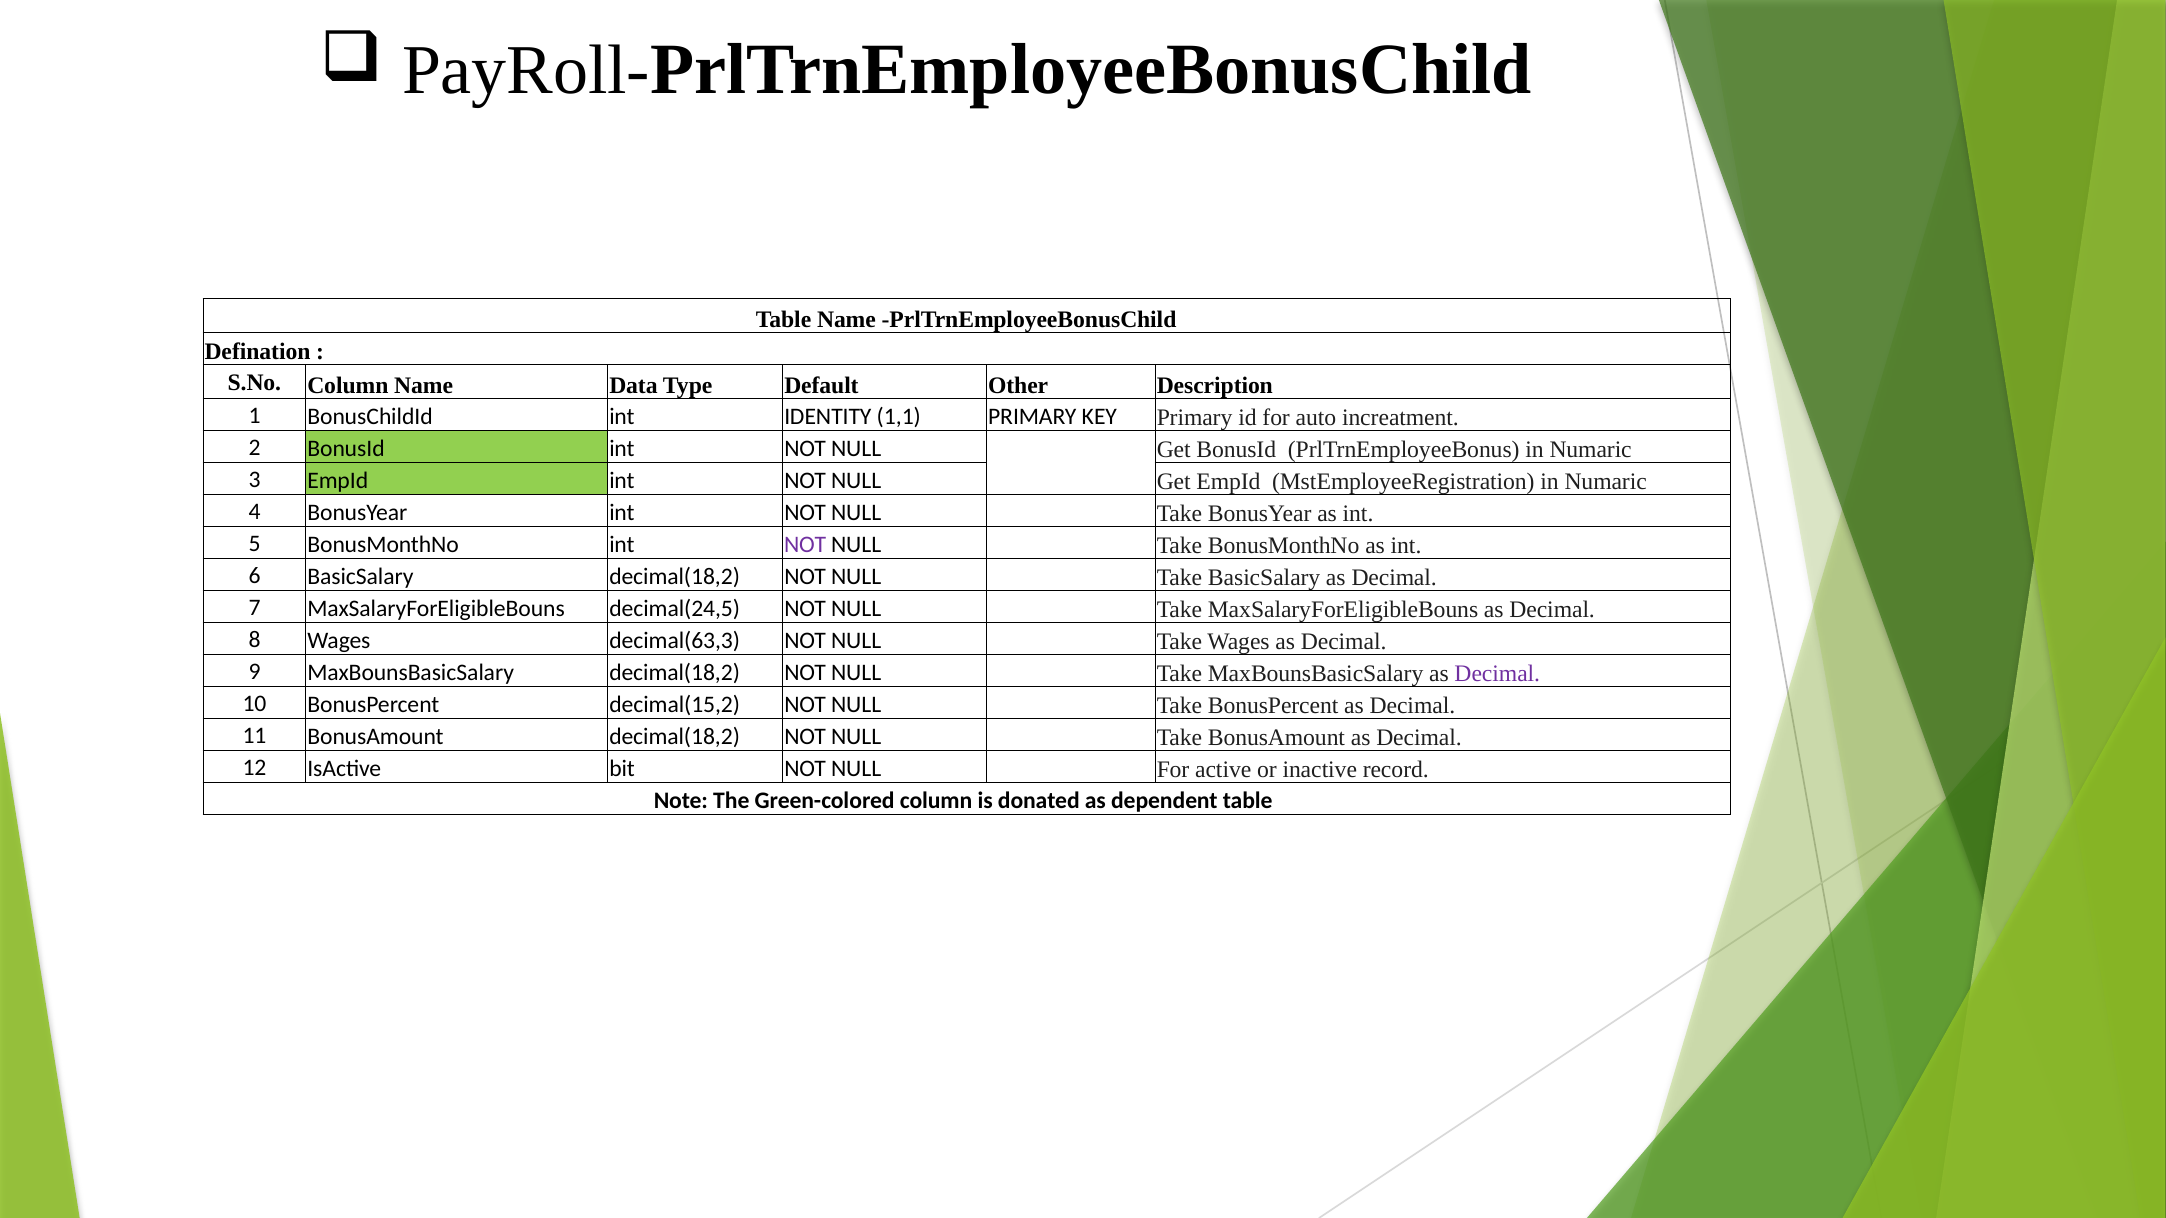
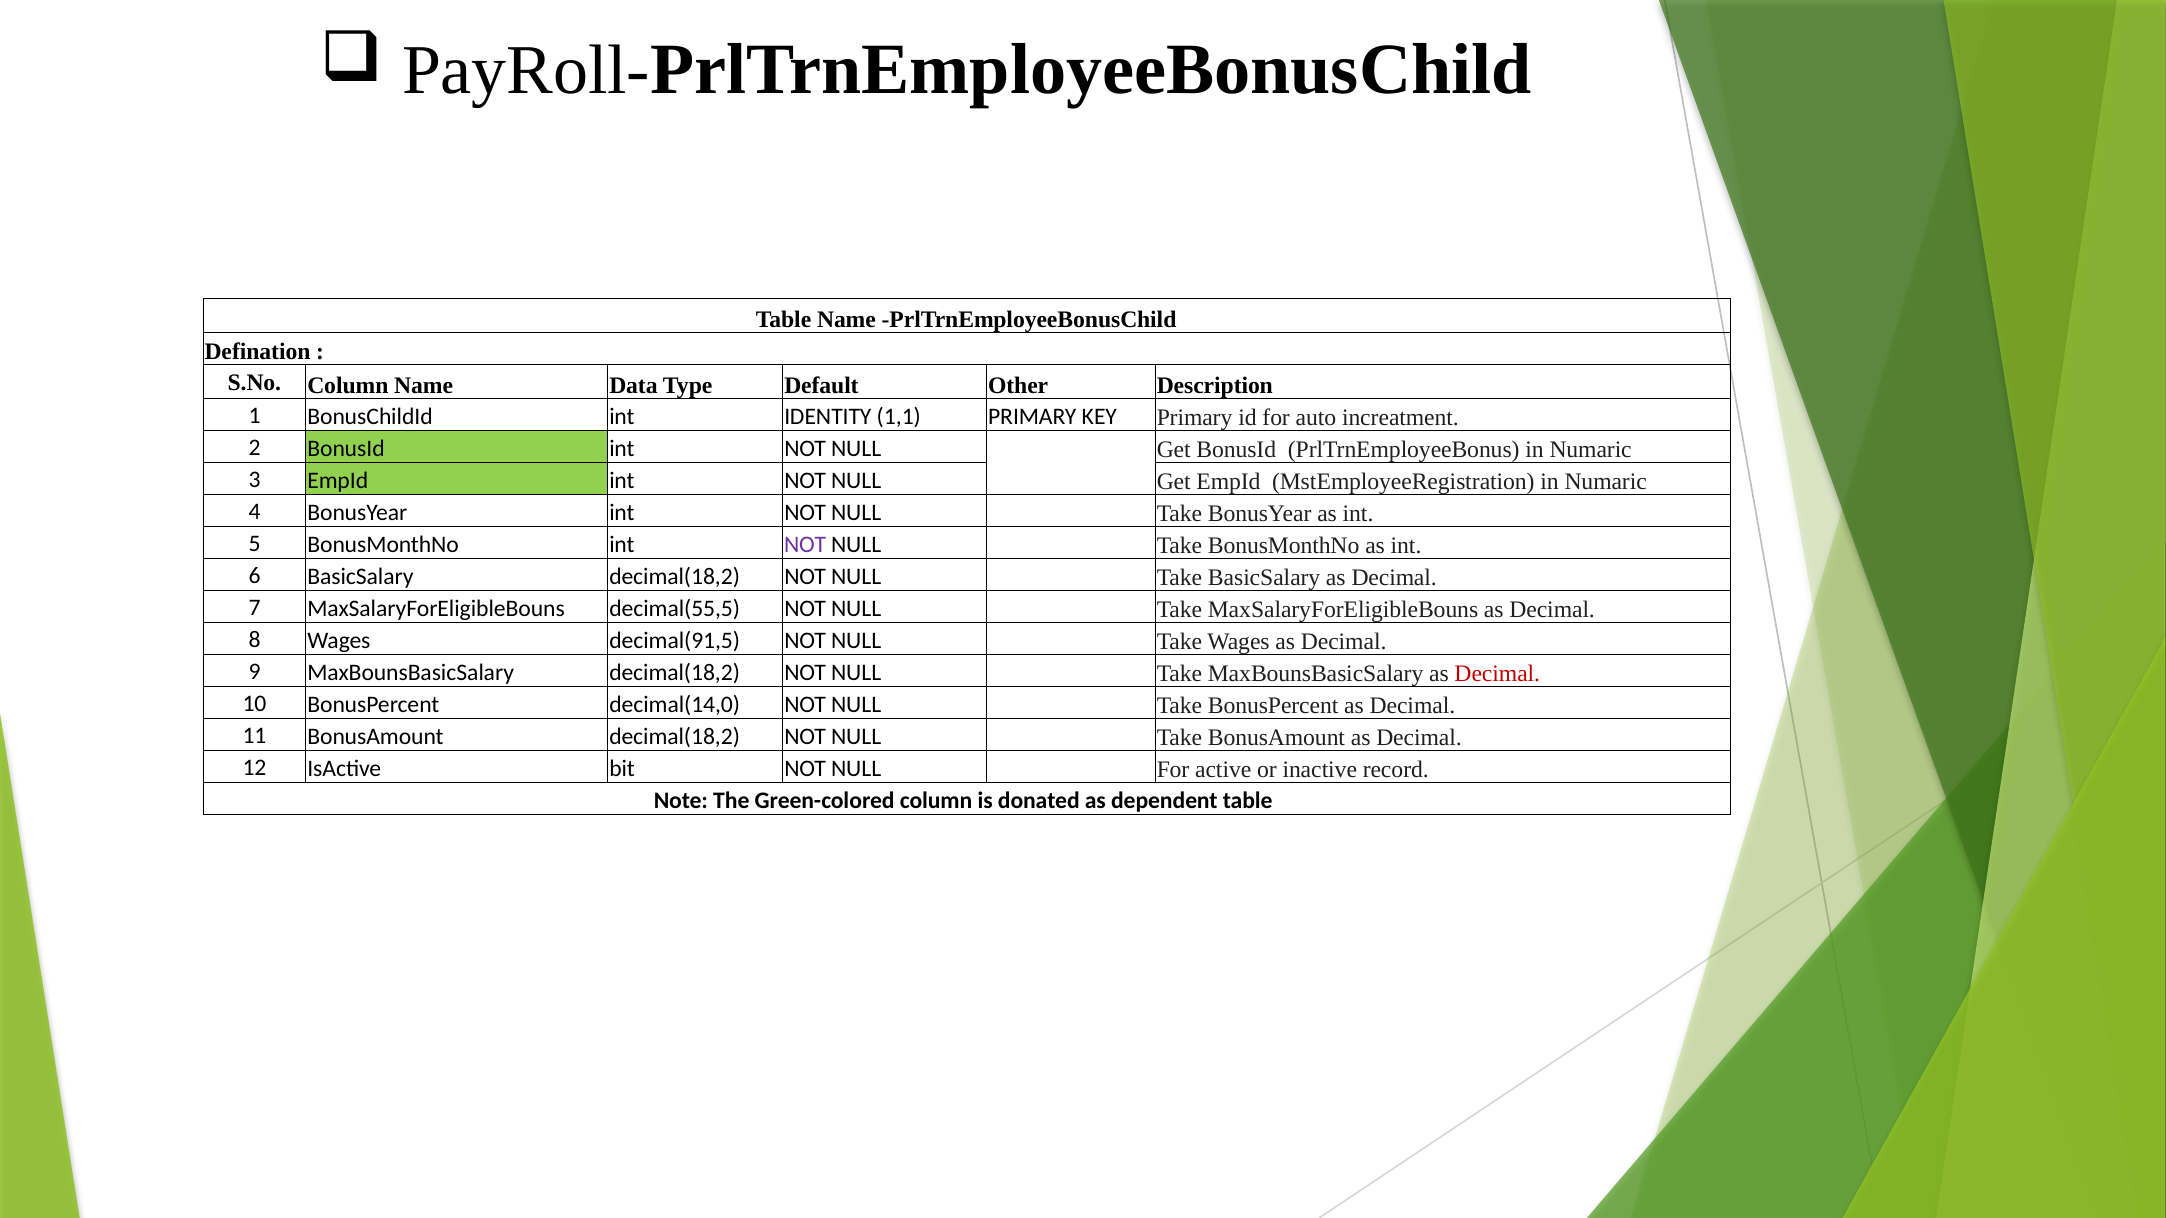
decimal(24,5: decimal(24,5 -> decimal(55,5
decimal(63,3: decimal(63,3 -> decimal(91,5
Decimal at (1497, 674) colour: purple -> red
decimal(15,2: decimal(15,2 -> decimal(14,0
